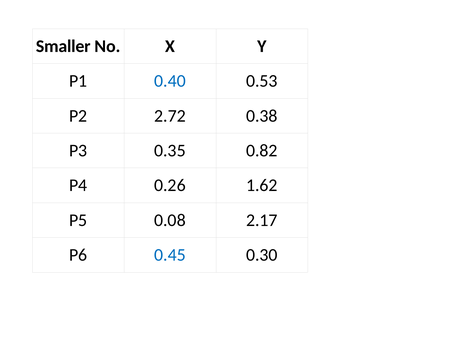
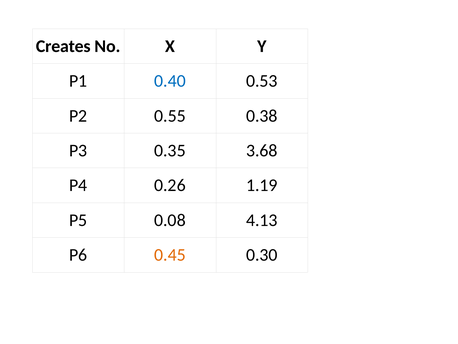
Smaller: Smaller -> Creates
2.72: 2.72 -> 0.55
0.82: 0.82 -> 3.68
1.62: 1.62 -> 1.19
2.17: 2.17 -> 4.13
0.45 colour: blue -> orange
